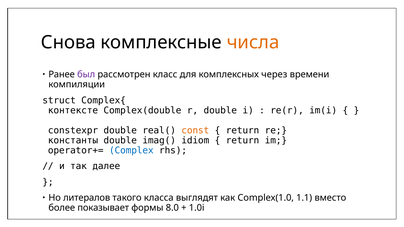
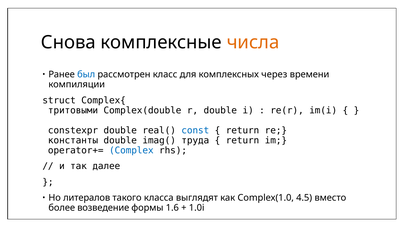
был colour: purple -> blue
контексте: контексте -> тритовыми
const colour: orange -> blue
idiom: idiom -> труда
1.1: 1.1 -> 4.5
показывает: показывает -> возведение
8.0: 8.0 -> 1.6
